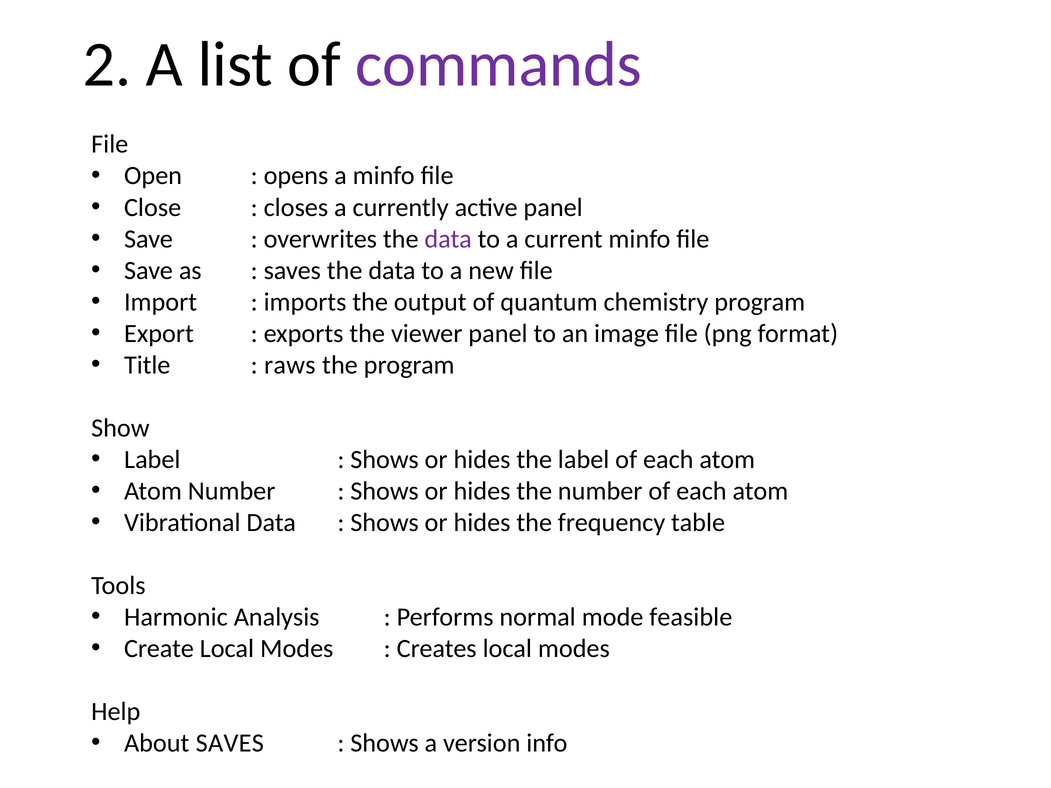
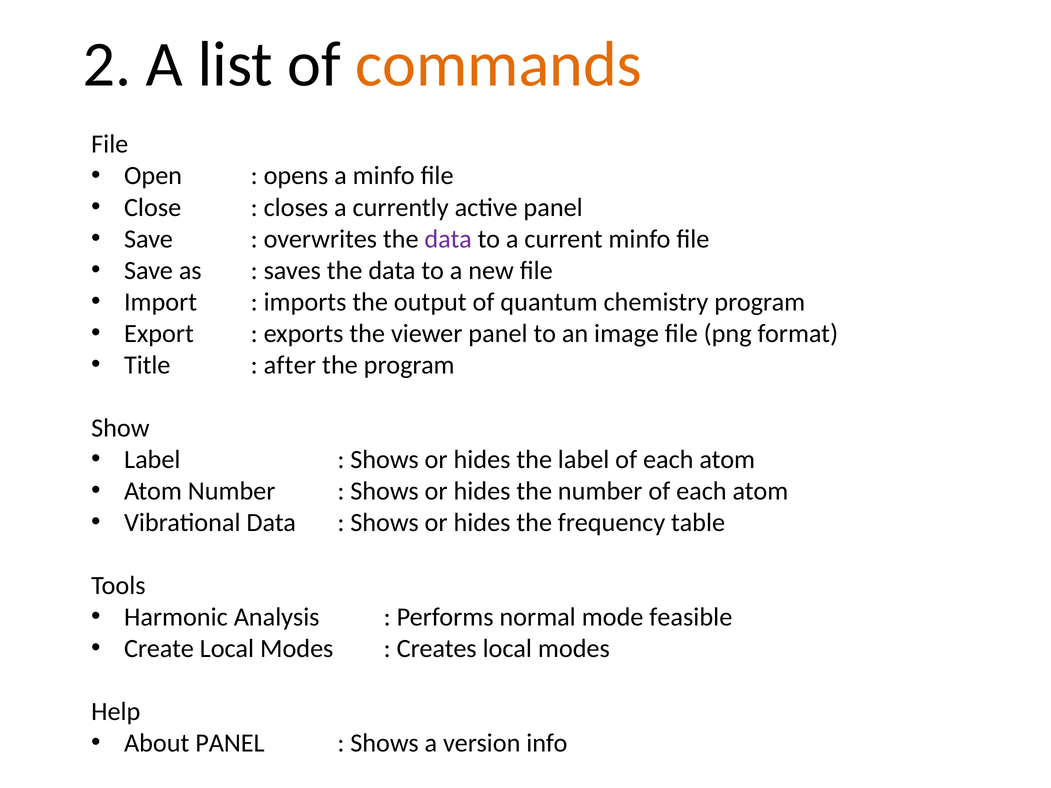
commands colour: purple -> orange
raws: raws -> after
About SAVES: SAVES -> PANEL
